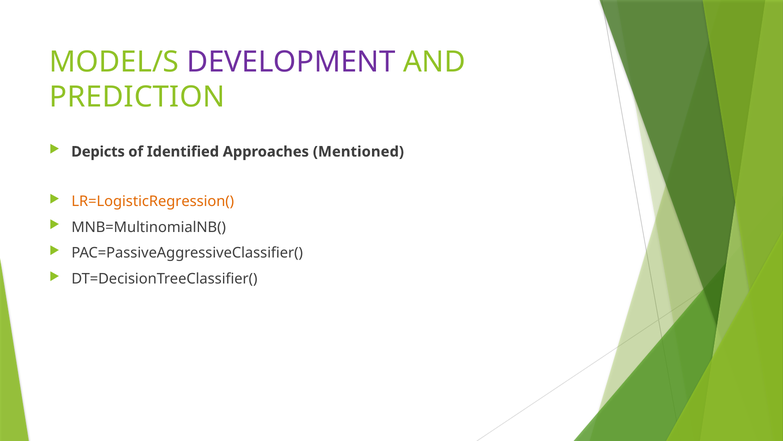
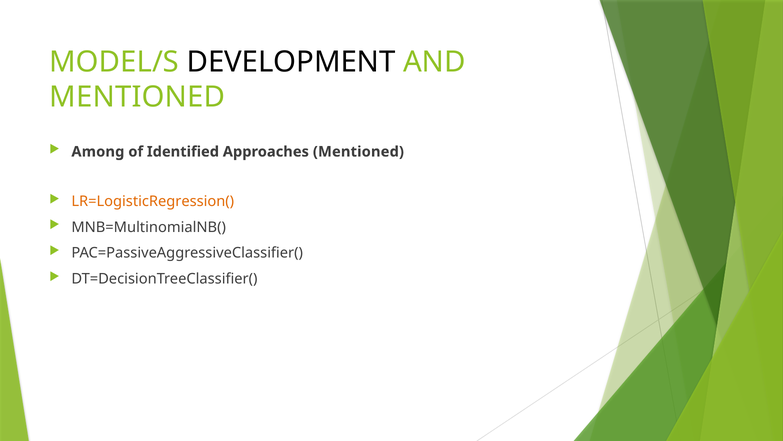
DEVELOPMENT colour: purple -> black
PREDICTION at (137, 97): PREDICTION -> MENTIONED
Depicts: Depicts -> Among
